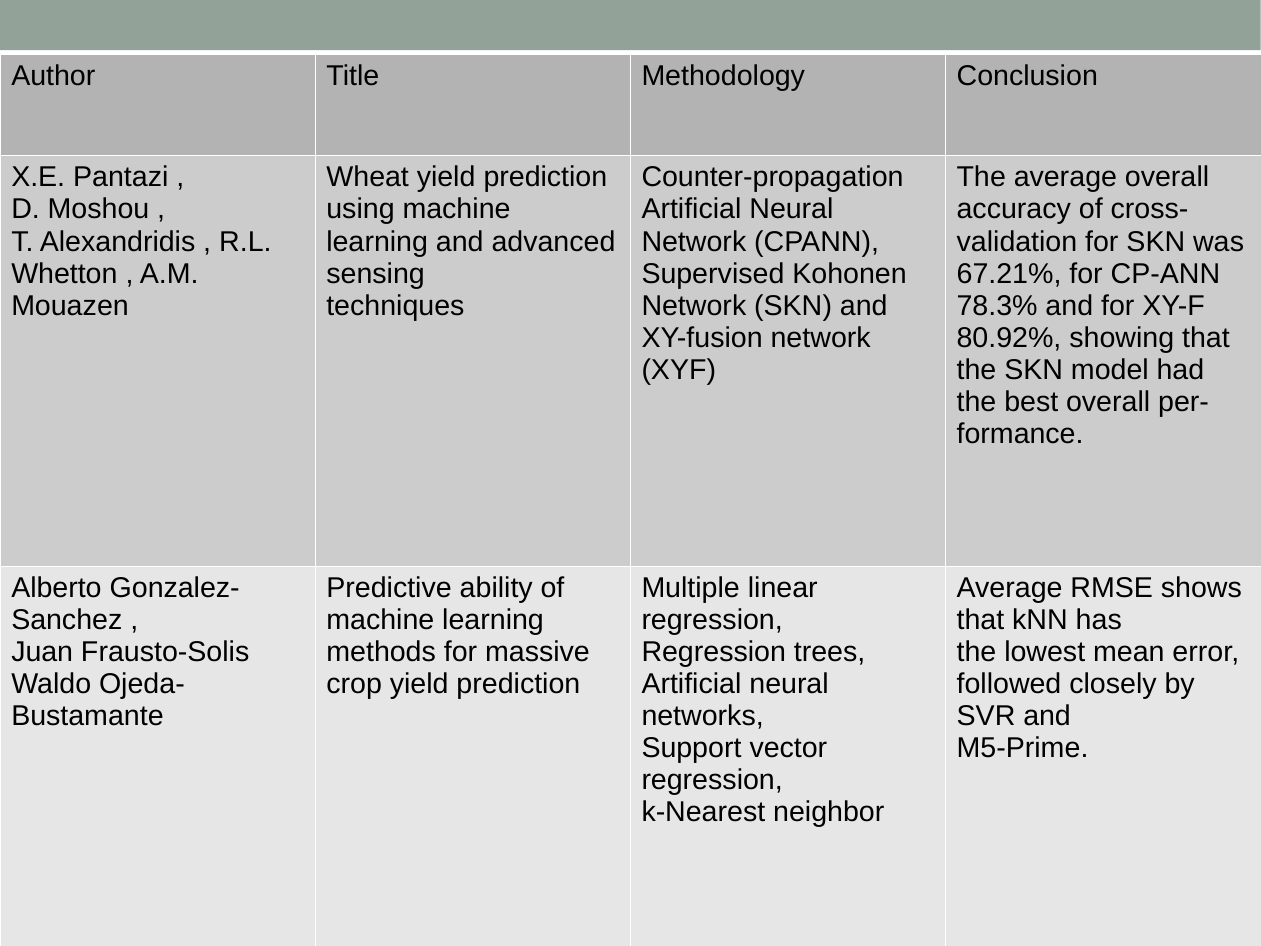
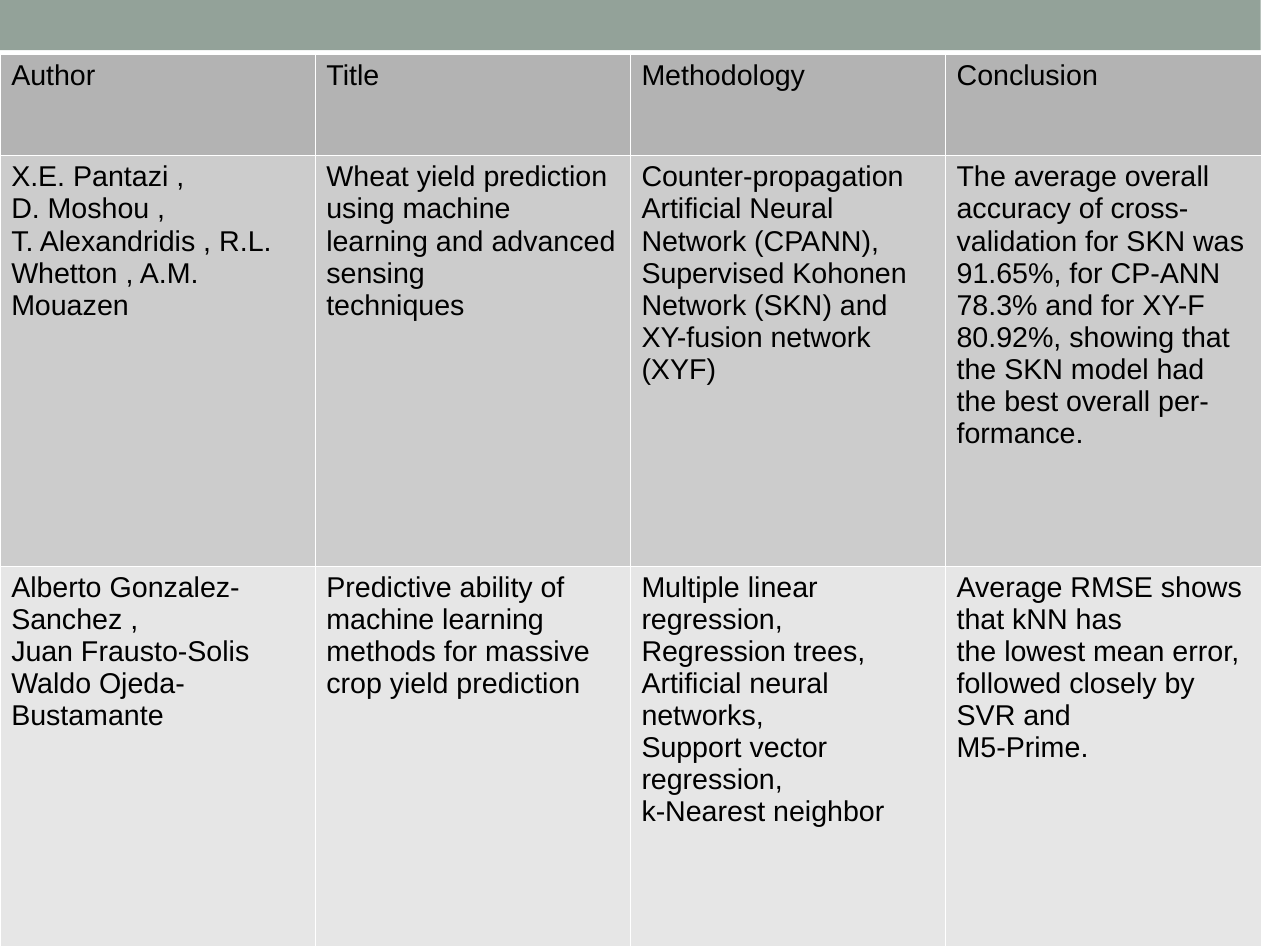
67.21%: 67.21% -> 91.65%
